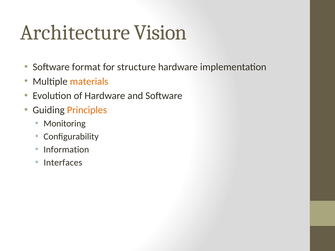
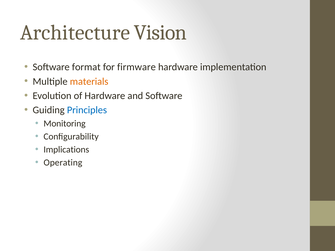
structure: structure -> firmware
Principles colour: orange -> blue
Information: Information -> Implications
Interfaces: Interfaces -> Operating
